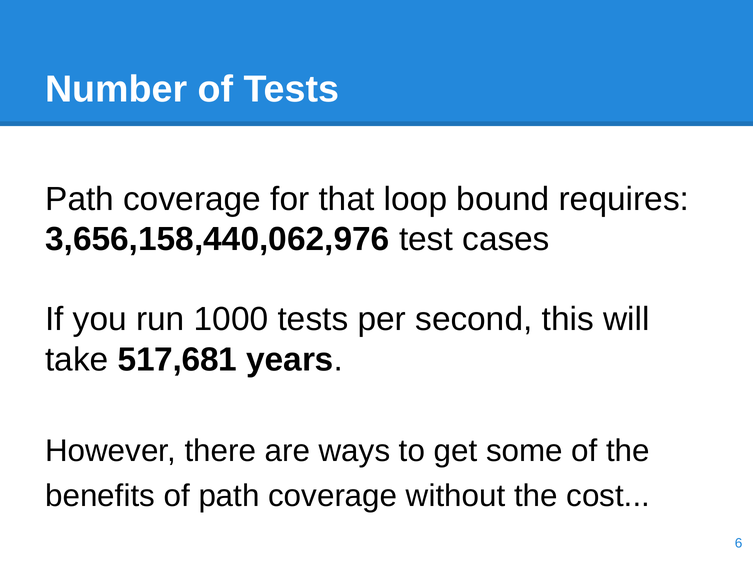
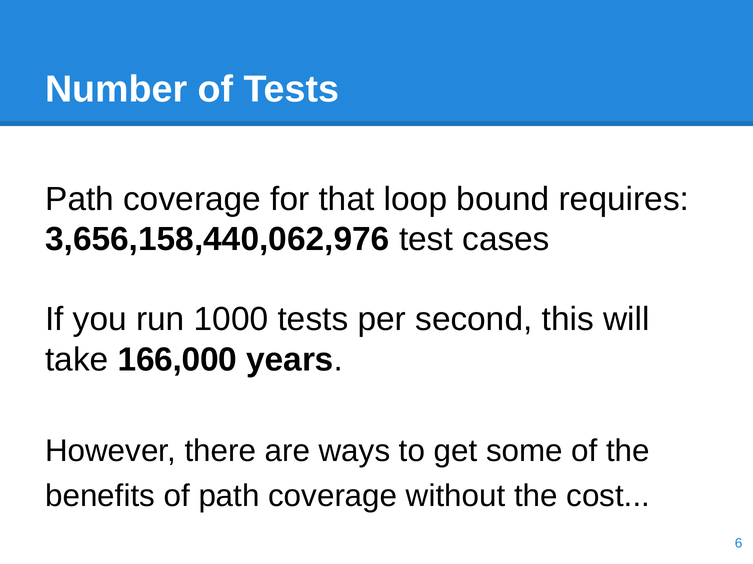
517,681: 517,681 -> 166,000
